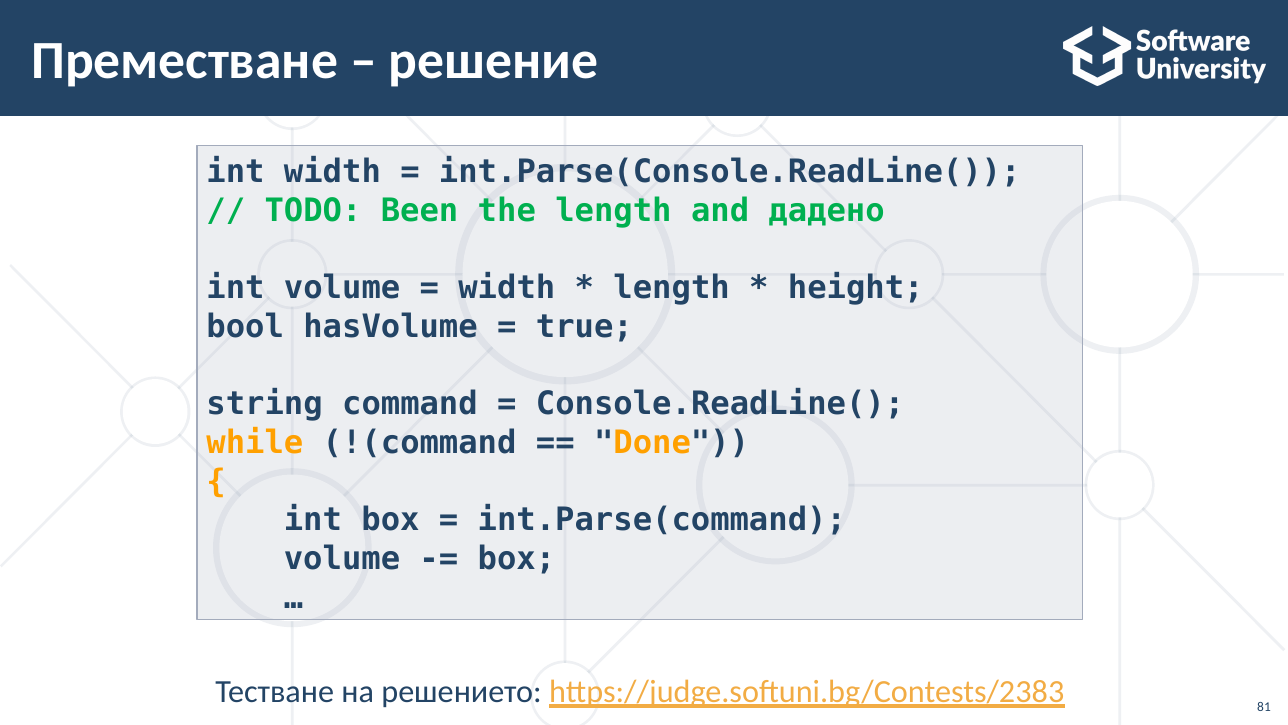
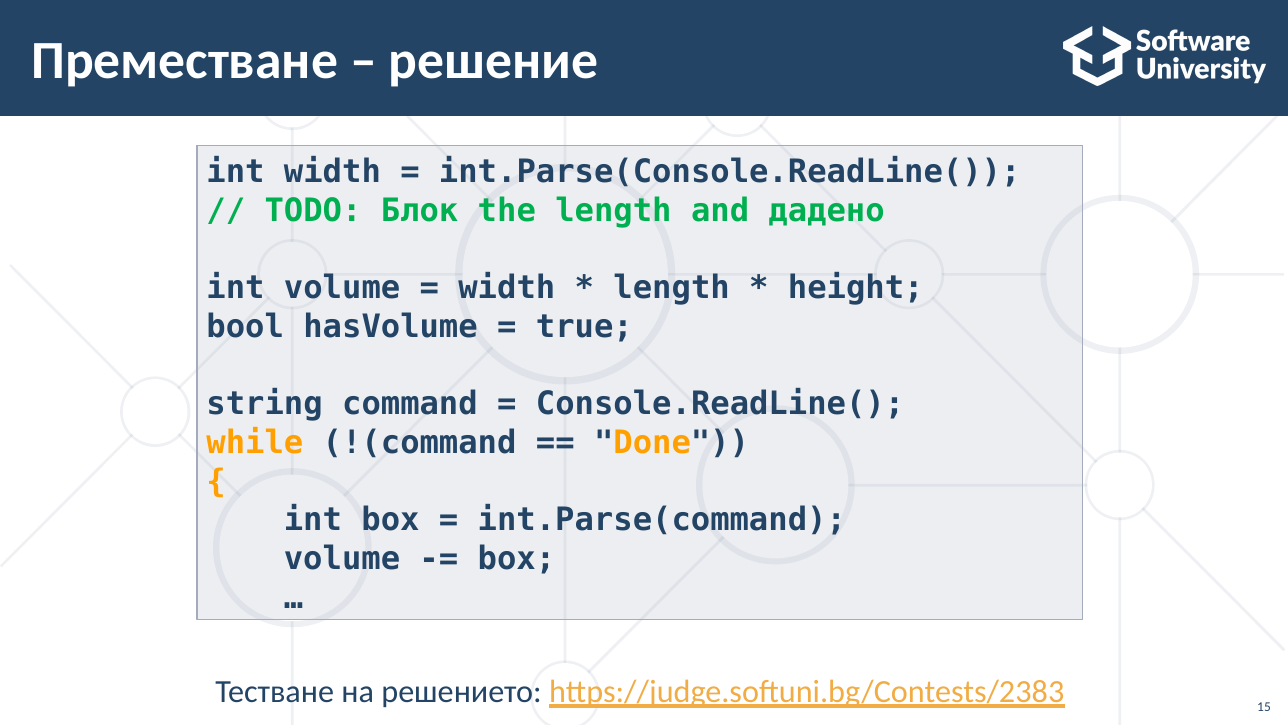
Been: Been -> Блок
81: 81 -> 15
